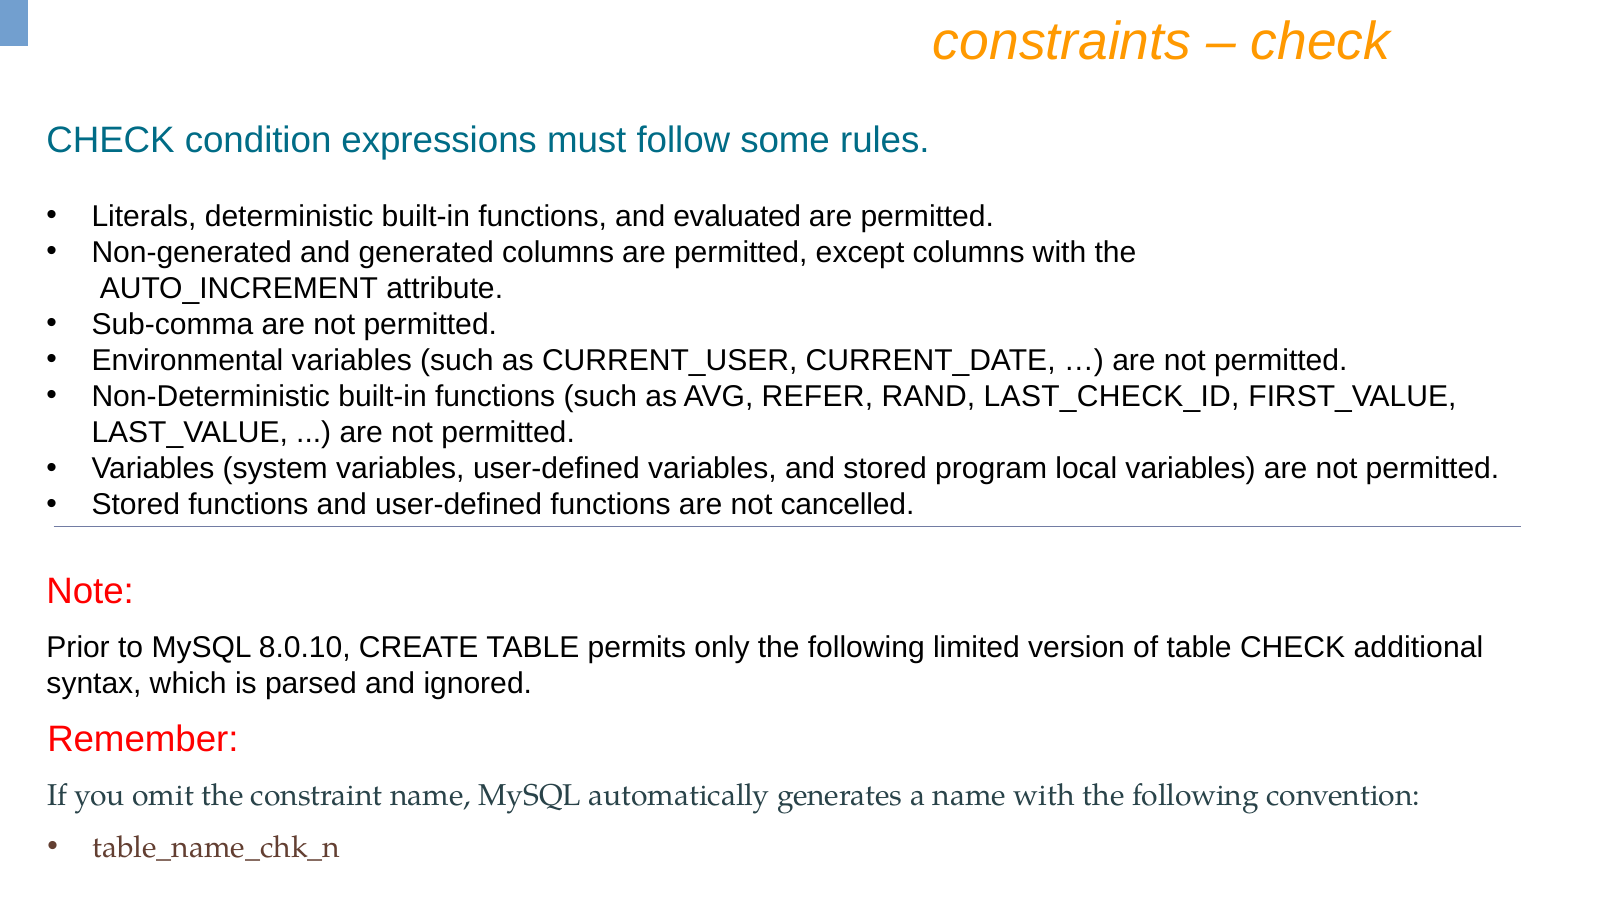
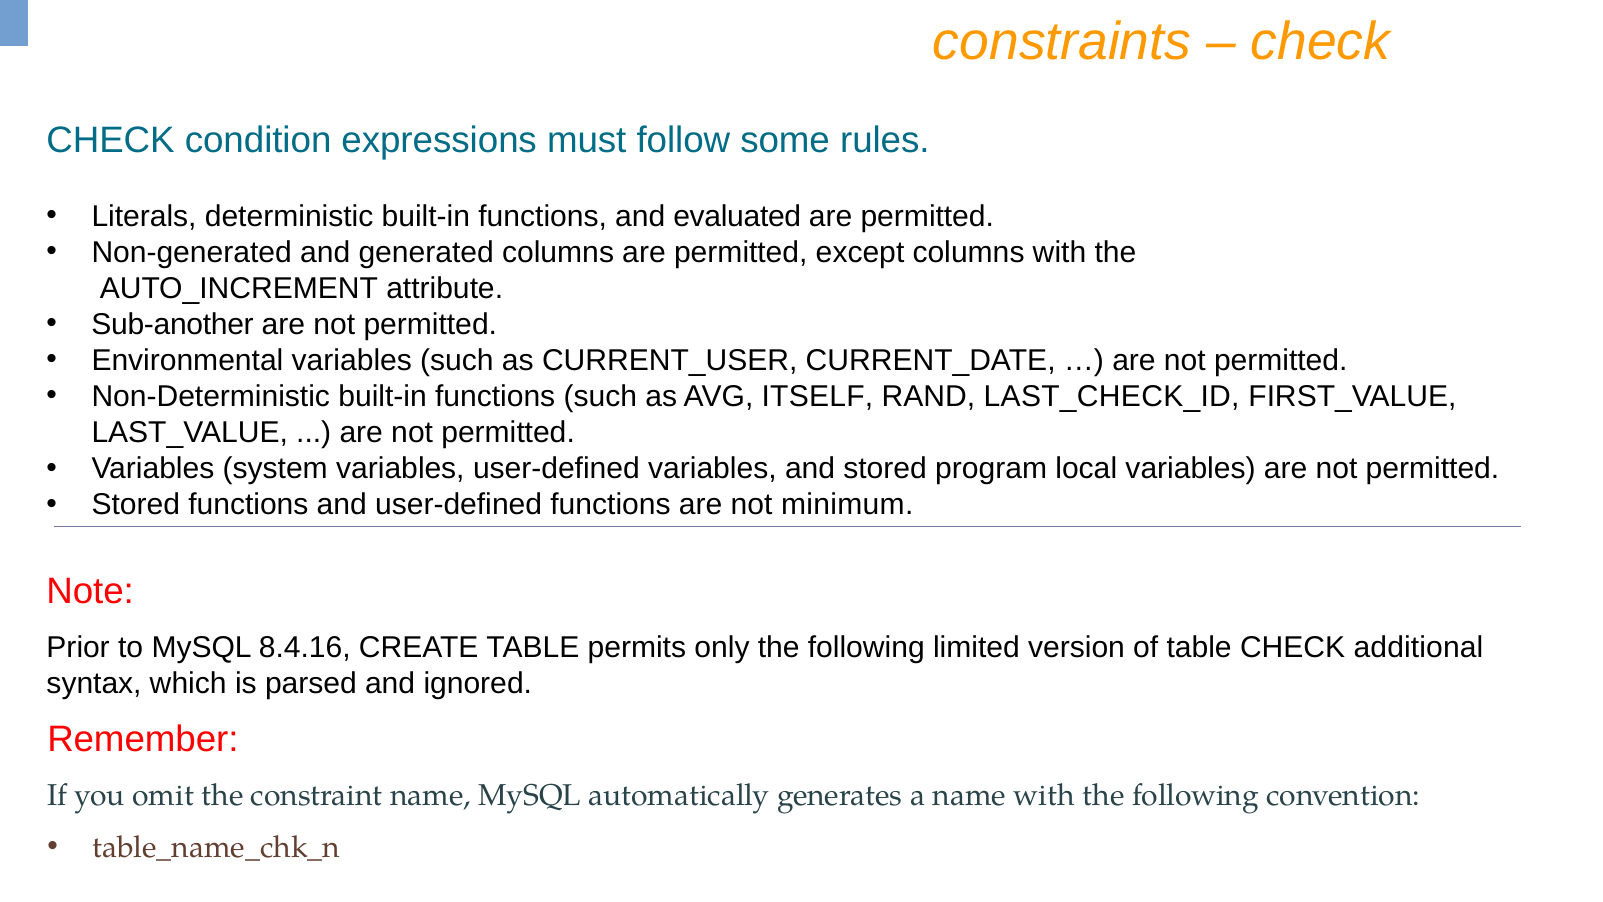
Sub-comma: Sub-comma -> Sub-another
REFER: REFER -> ITSELF
cancelled: cancelled -> minimum
8.0.10: 8.0.10 -> 8.4.16
